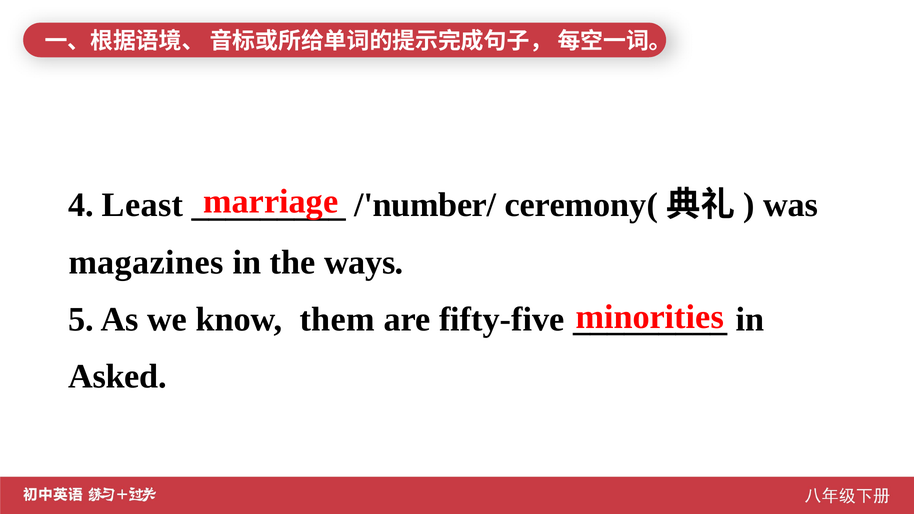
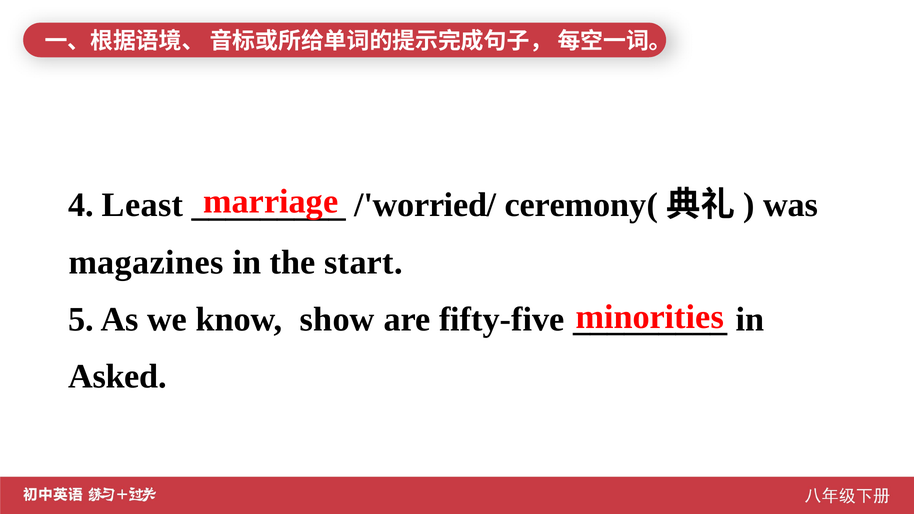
/'number/: /'number/ -> /'worried/
ways: ways -> start
them: them -> show
